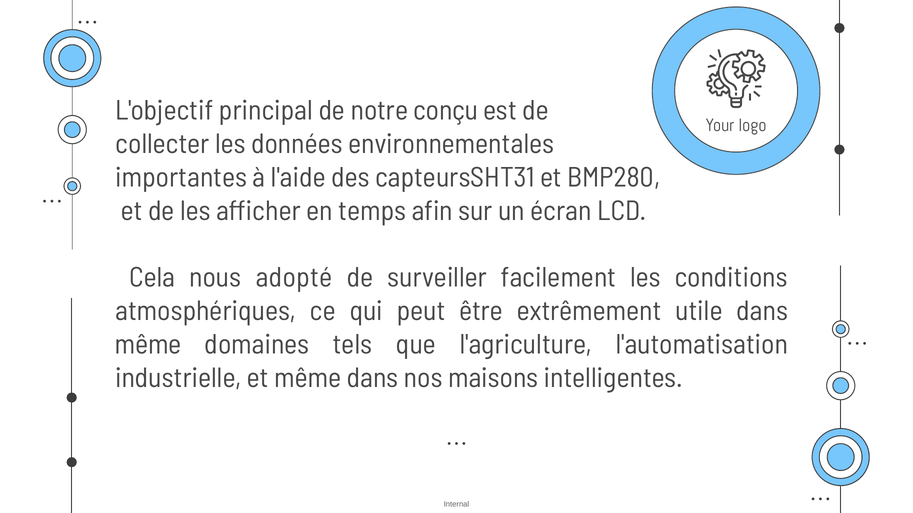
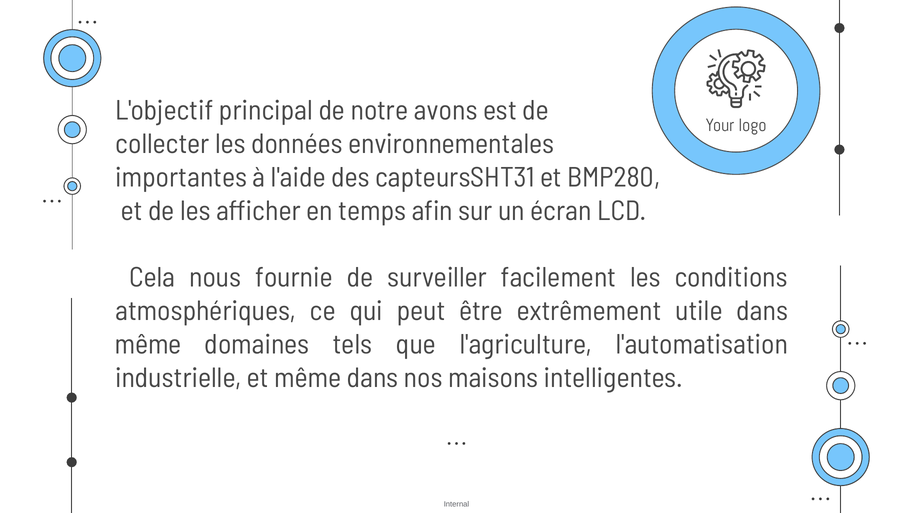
conçu: conçu -> avons
adopté: adopté -> fournie
